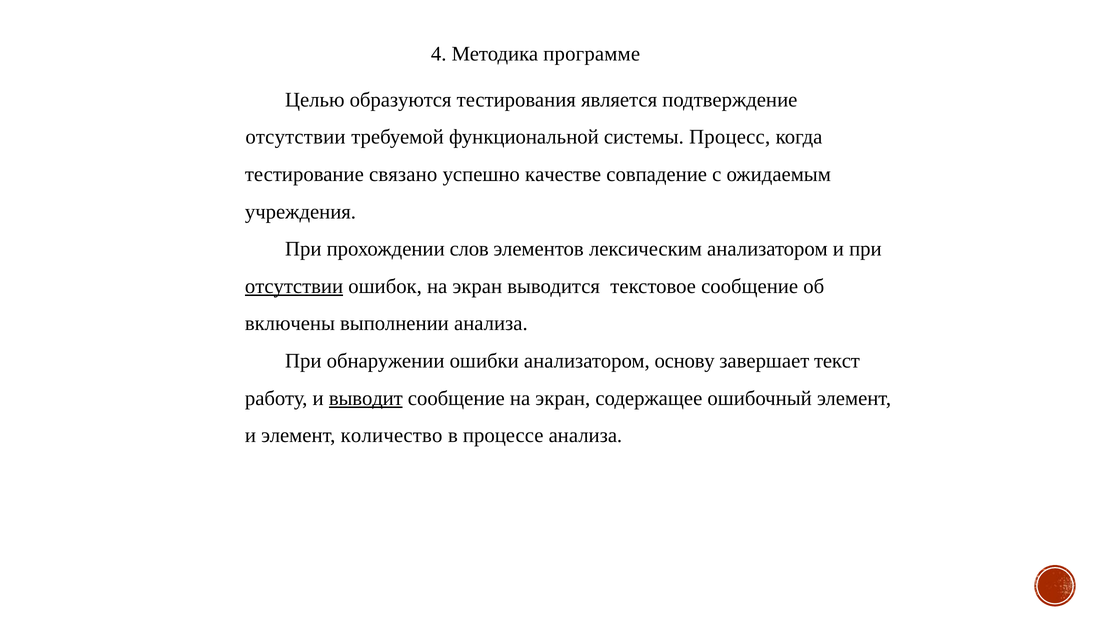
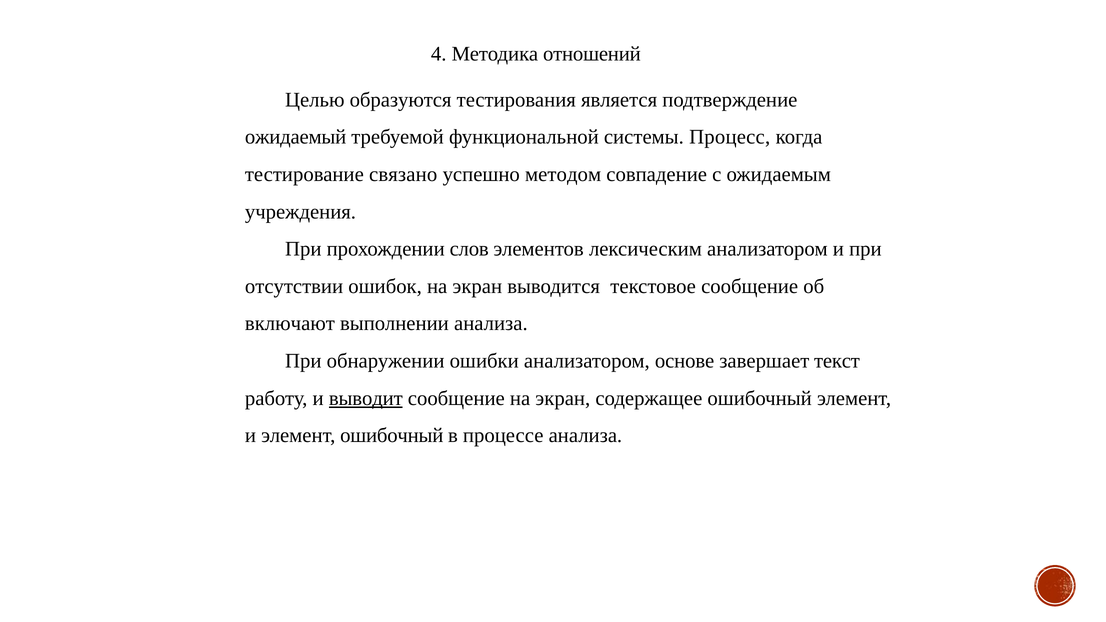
программе: программе -> отношений
отсутствии at (295, 137): отсутствии -> ожидаемый
качестве: качестве -> методом
отсутствии at (294, 286) underline: present -> none
включены: включены -> включают
основу: основу -> основе
элемент количество: количество -> ошибочный
